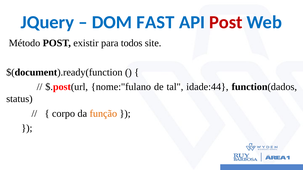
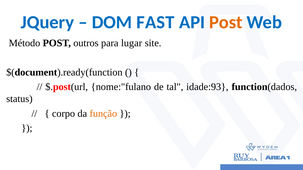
Post at (226, 22) colour: red -> orange
existir: existir -> outros
todos: todos -> lugar
idade:44: idade:44 -> idade:93
